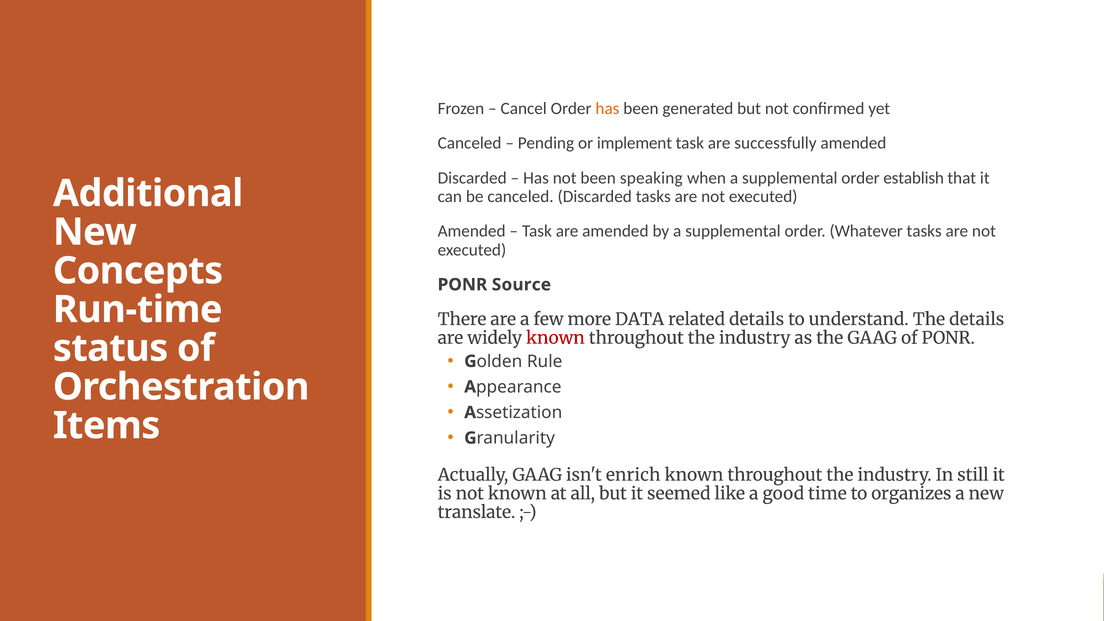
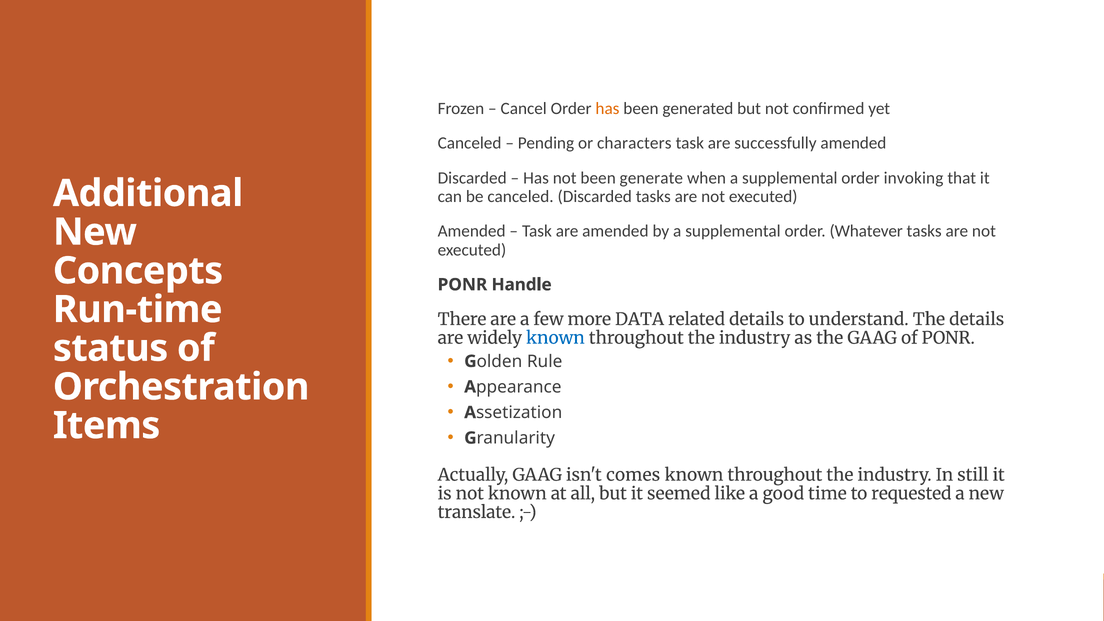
implement: implement -> characters
speaking: speaking -> generate
establish: establish -> invoking
Source: Source -> Handle
known at (555, 338) colour: red -> blue
enrich: enrich -> comes
organizes: organizes -> requested
